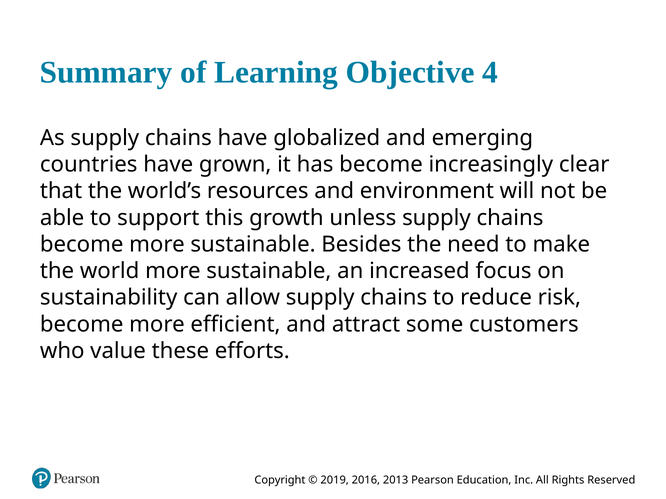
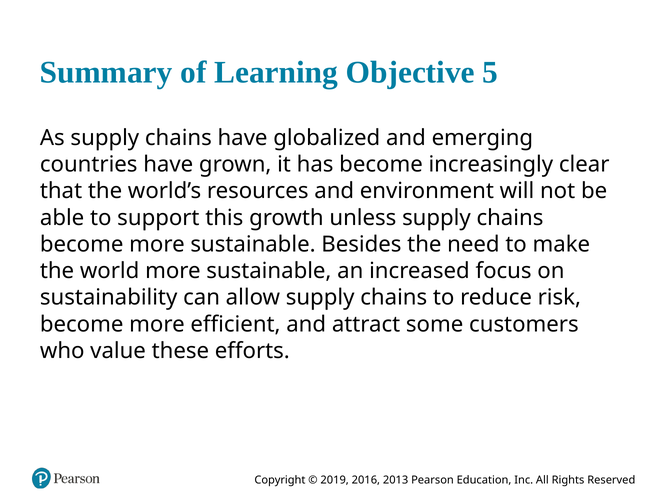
4: 4 -> 5
